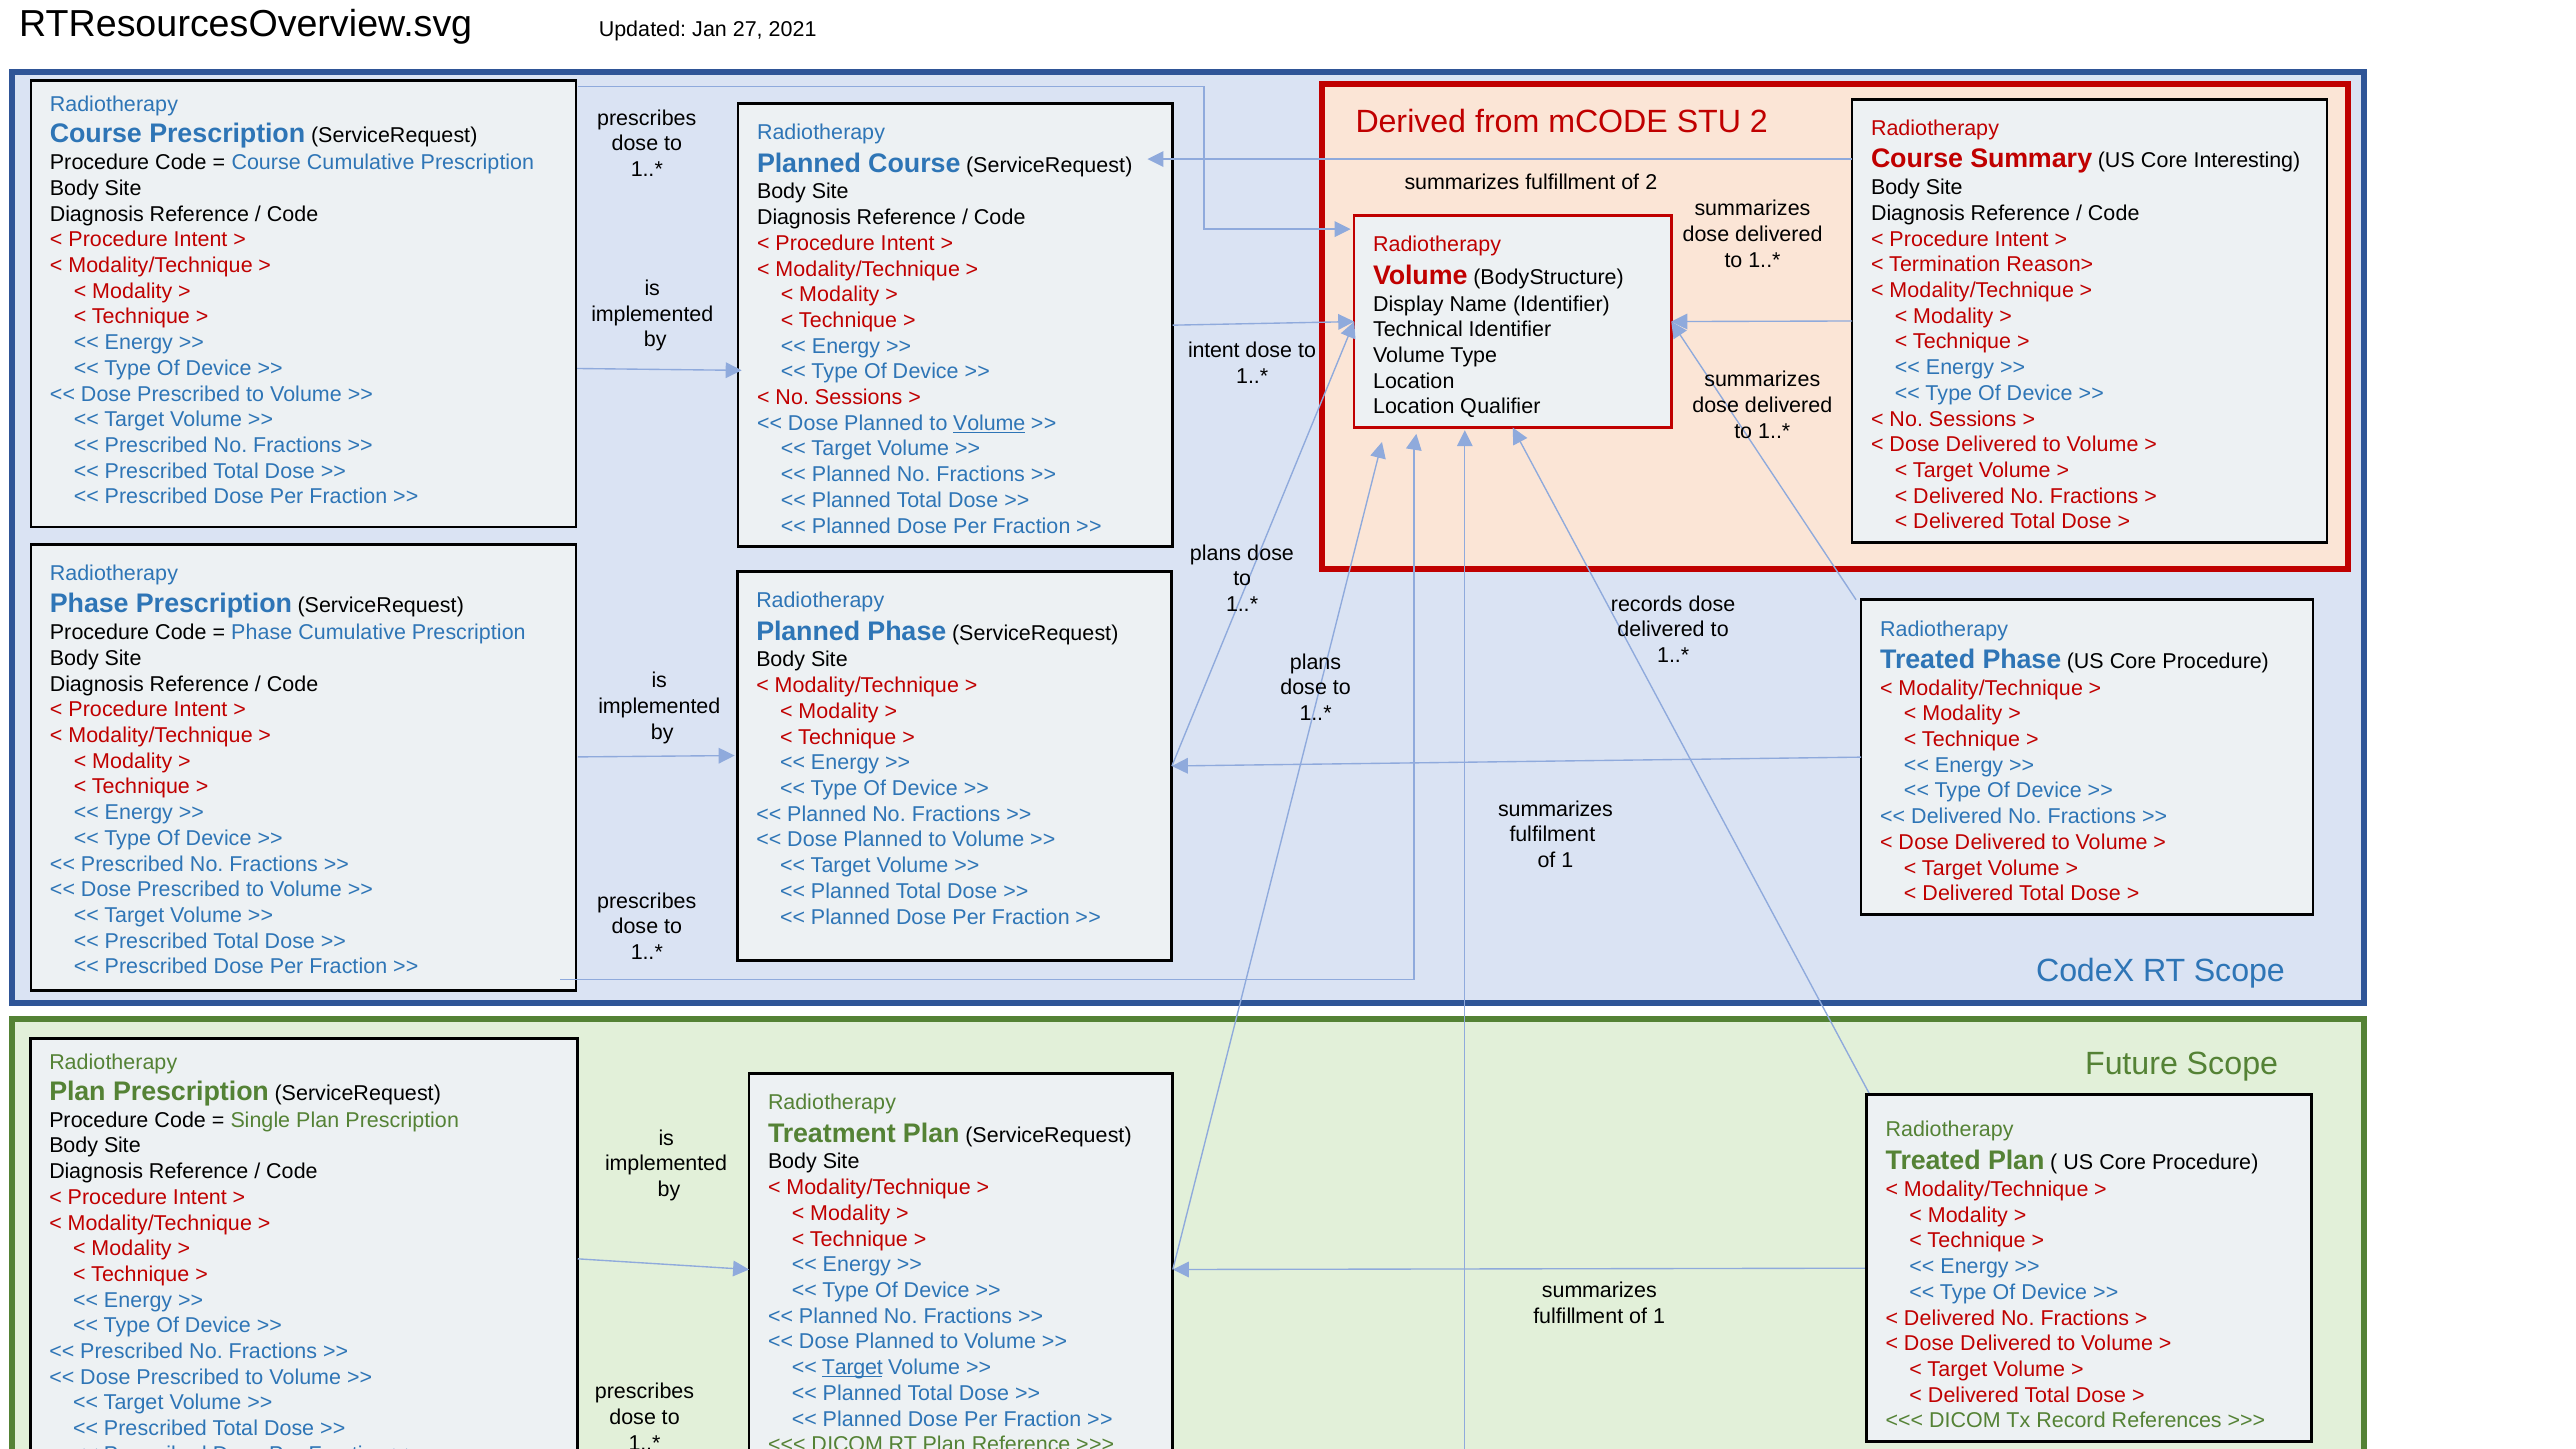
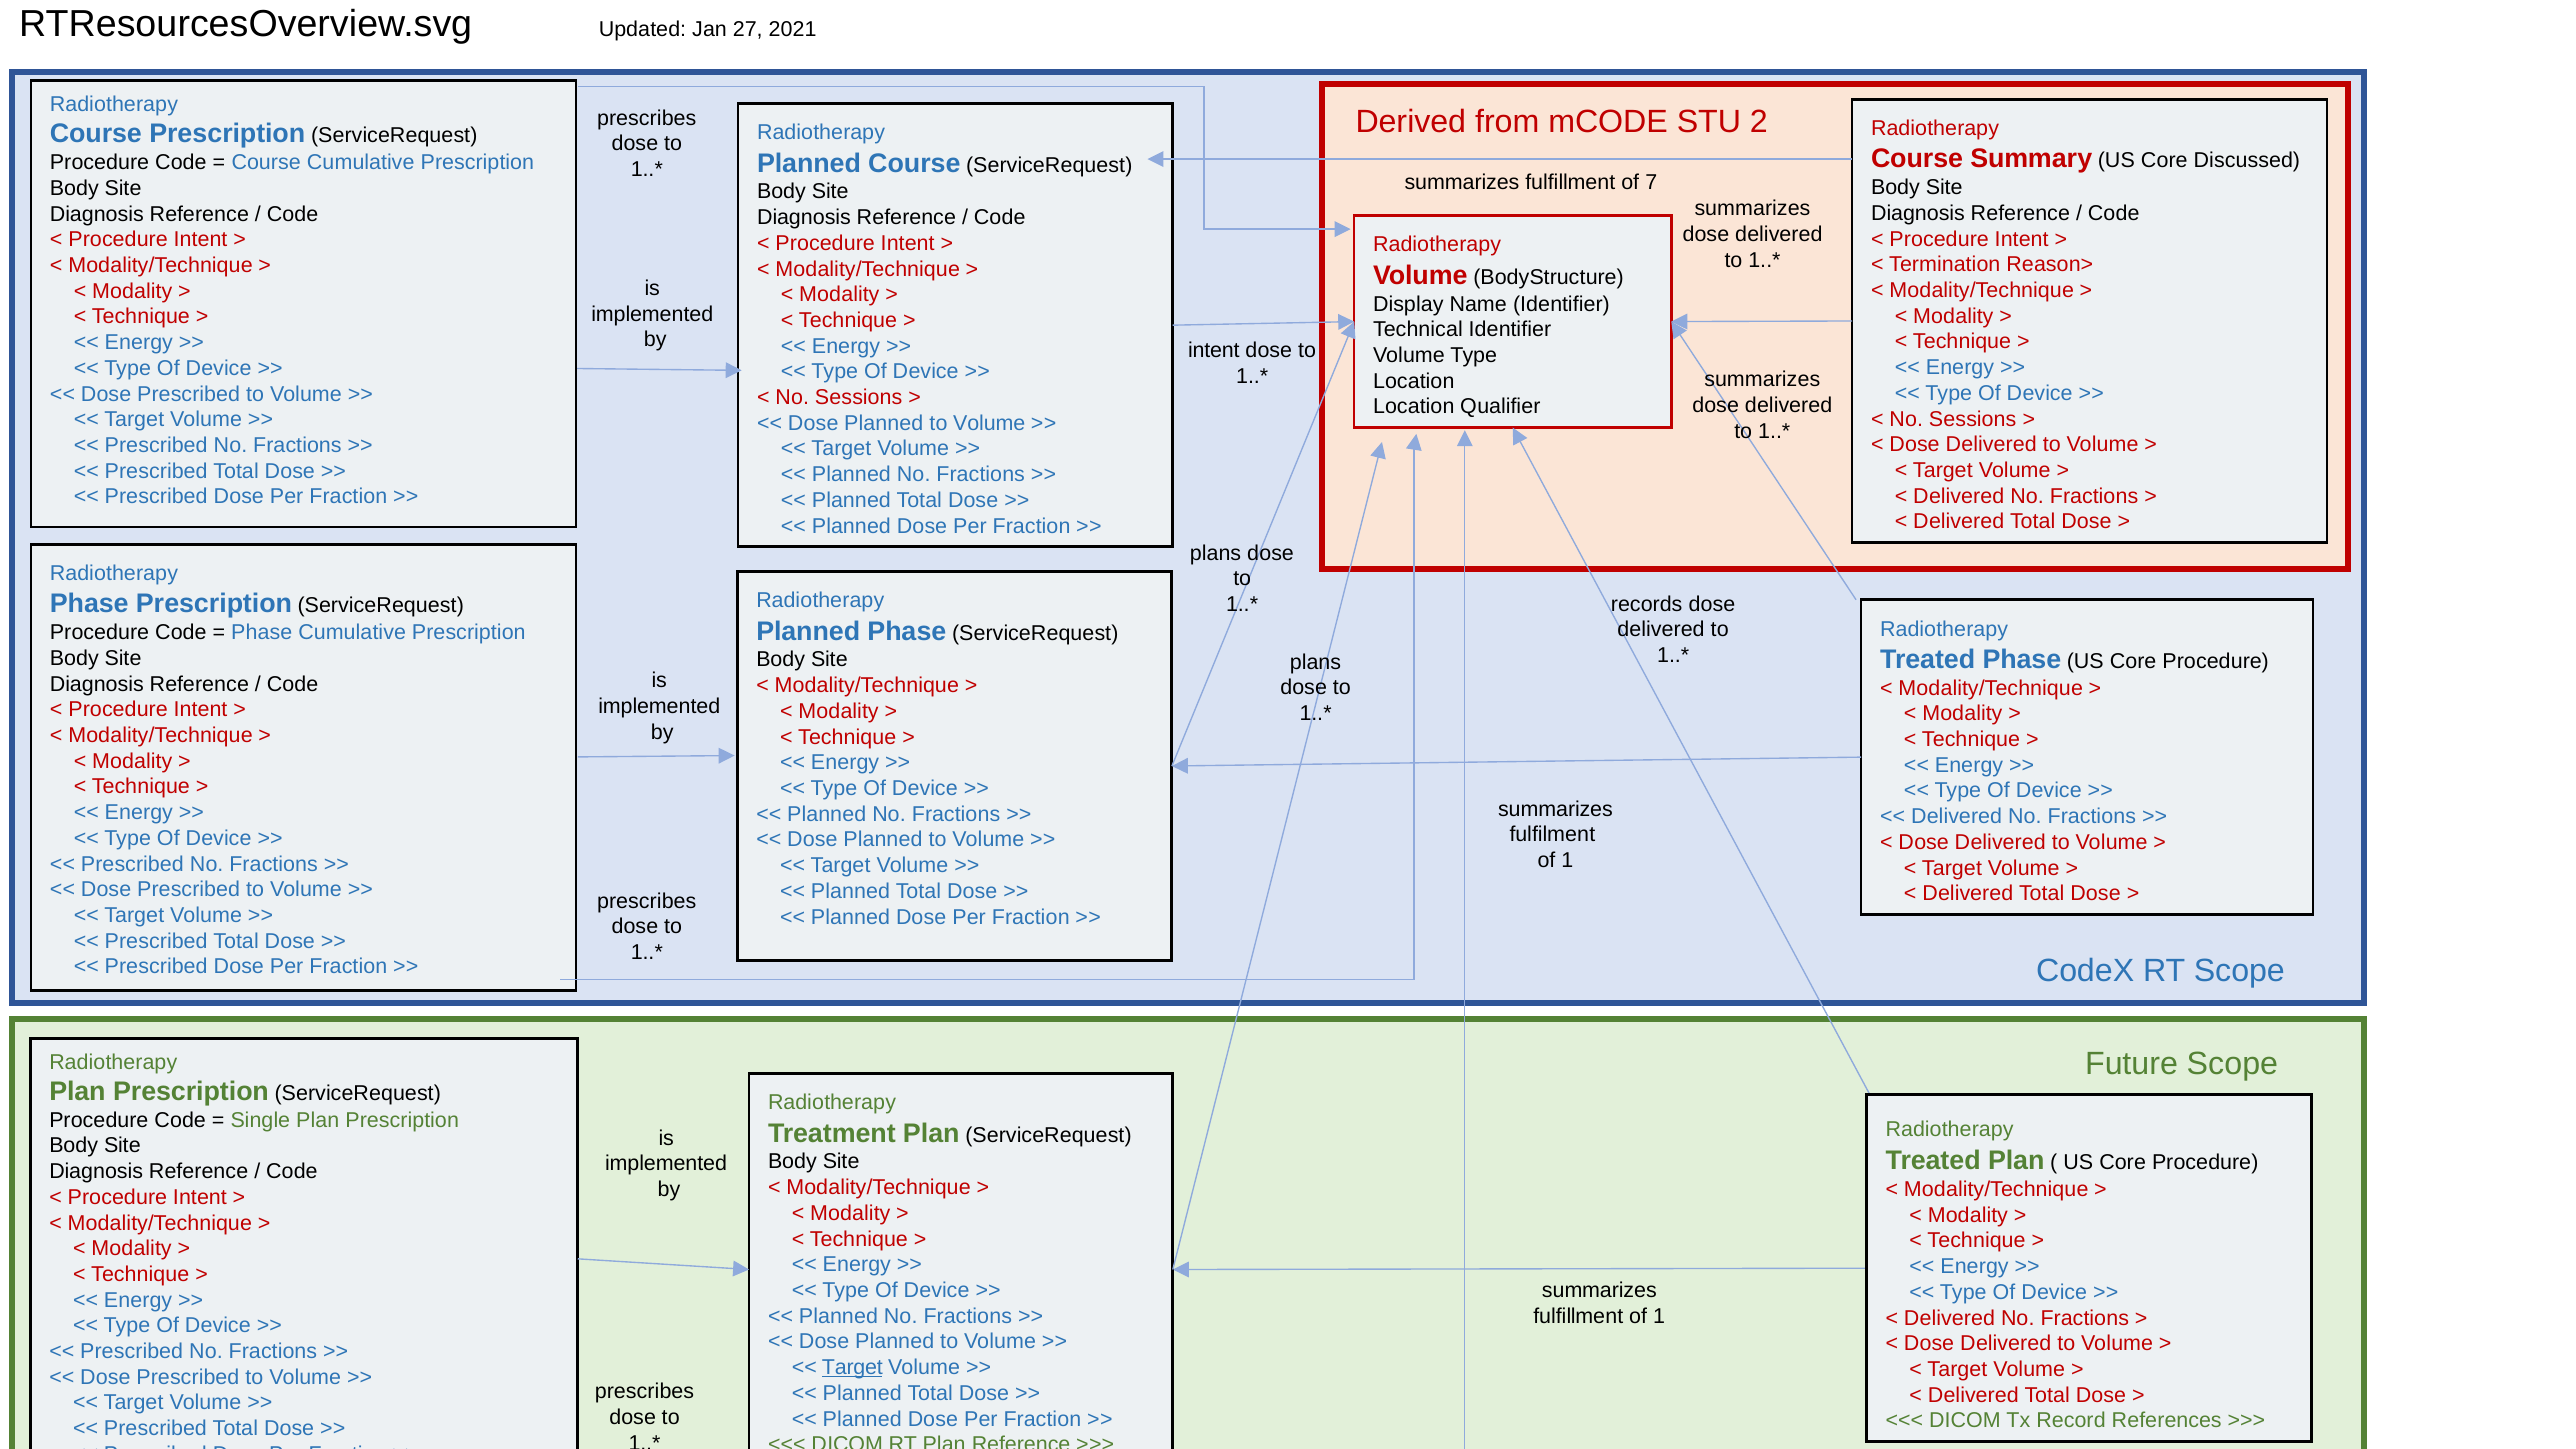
Interesting: Interesting -> Discussed
of 2: 2 -> 7
Volume at (989, 423) underline: present -> none
